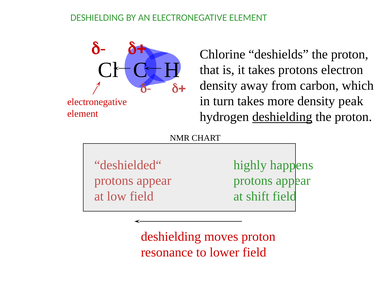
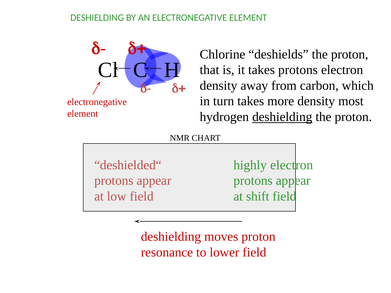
peak: peak -> most
highly happens: happens -> electron
